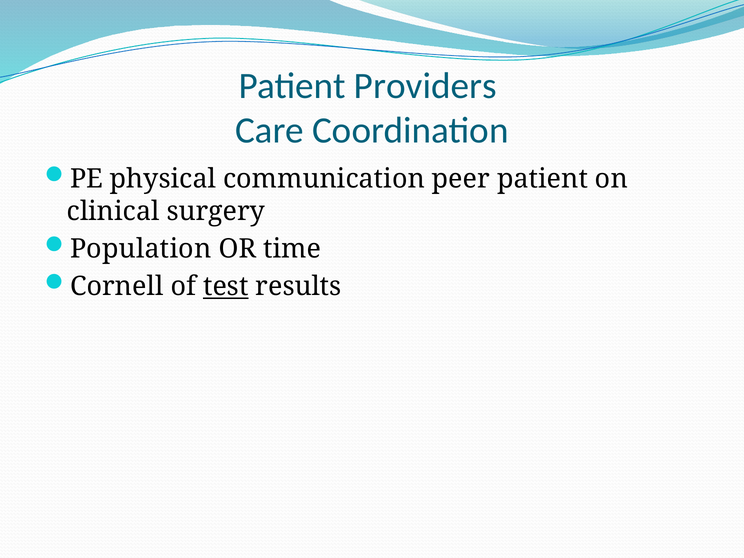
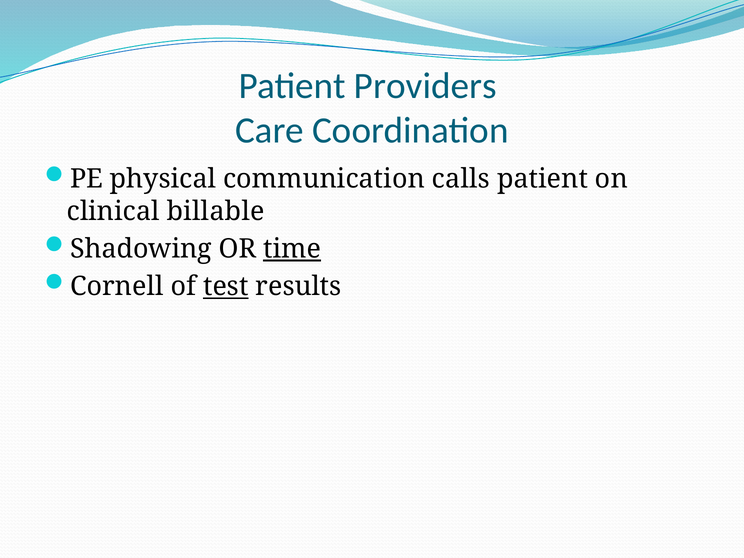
peer: peer -> calls
surgery: surgery -> billable
Population: Population -> Shadowing
time underline: none -> present
